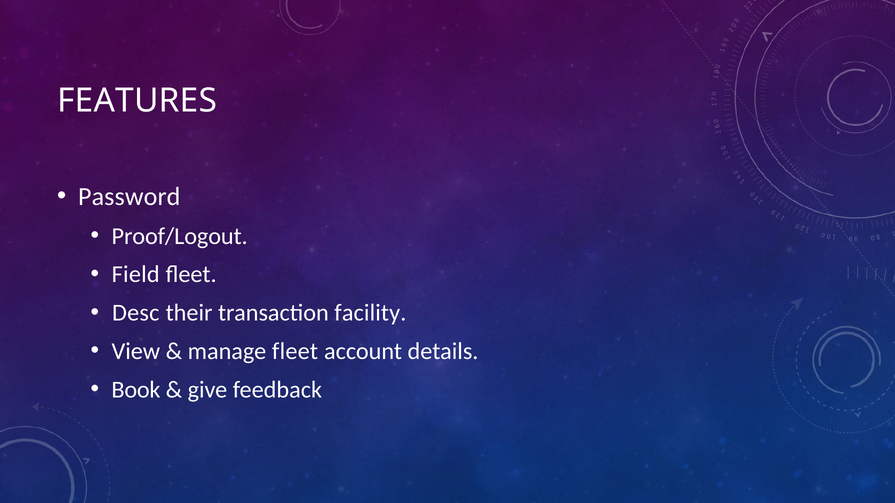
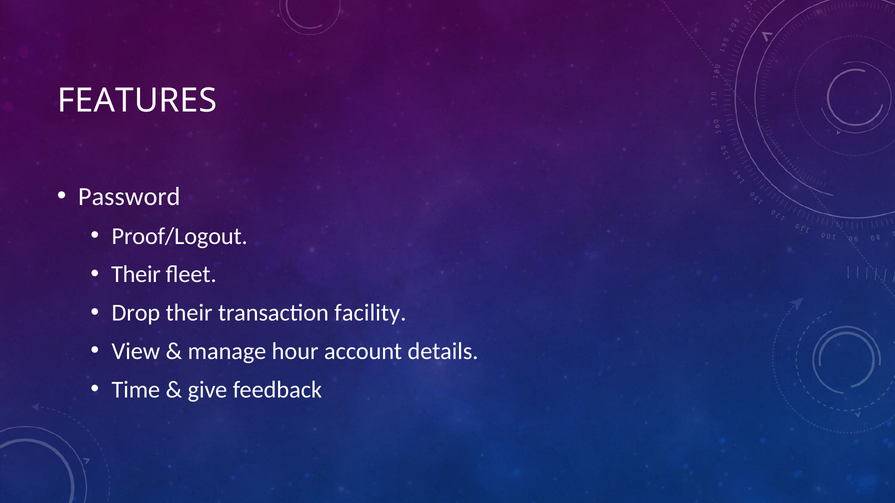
Field at (136, 275): Field -> Their
Desc: Desc -> Drop
manage fleet: fleet -> hour
Book: Book -> Time
